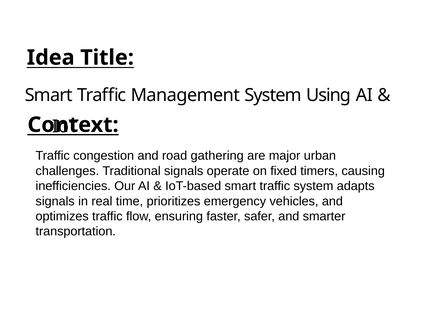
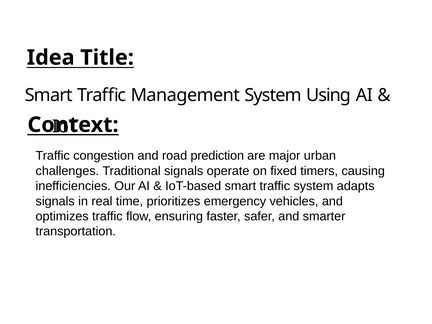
gathering: gathering -> prediction
